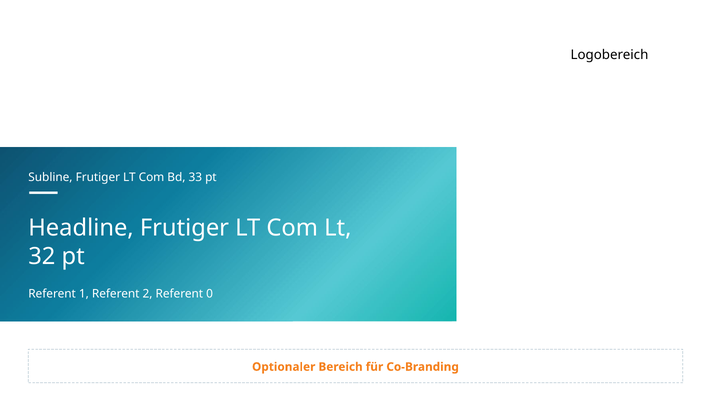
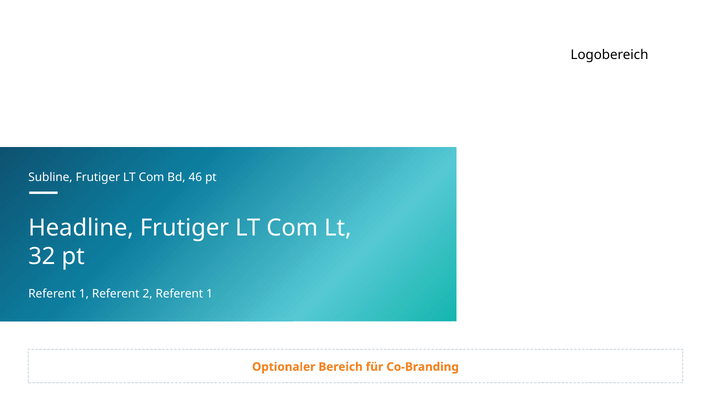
33: 33 -> 46
2 Referent 0: 0 -> 1
